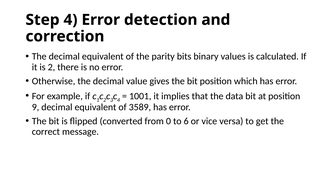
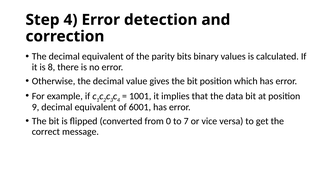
is 2: 2 -> 8
3589: 3589 -> 6001
6: 6 -> 7
